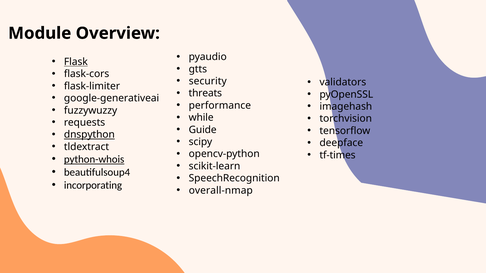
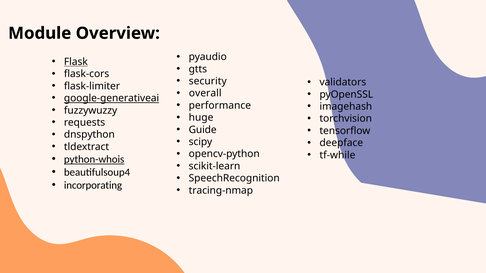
threats: threats -> overall
google-generativeai underline: none -> present
while: while -> huge
dnspython underline: present -> none
tf-times: tf-times -> tf-while
overall-nmap: overall-nmap -> tracing-nmap
